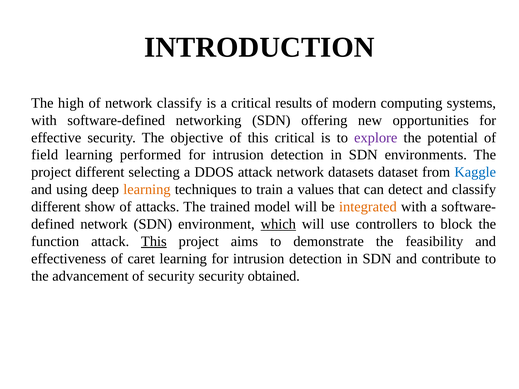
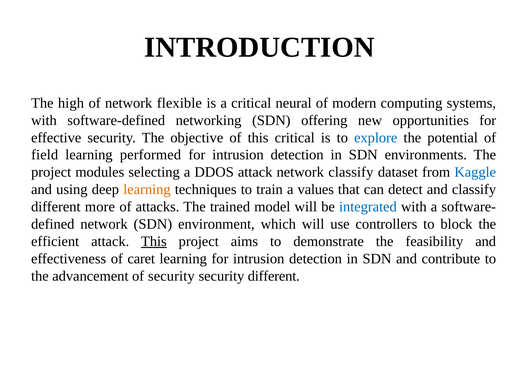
network classify: classify -> flexible
results: results -> neural
explore colour: purple -> blue
project different: different -> modules
network datasets: datasets -> classify
show: show -> more
integrated colour: orange -> blue
which underline: present -> none
function: function -> efficient
security obtained: obtained -> different
